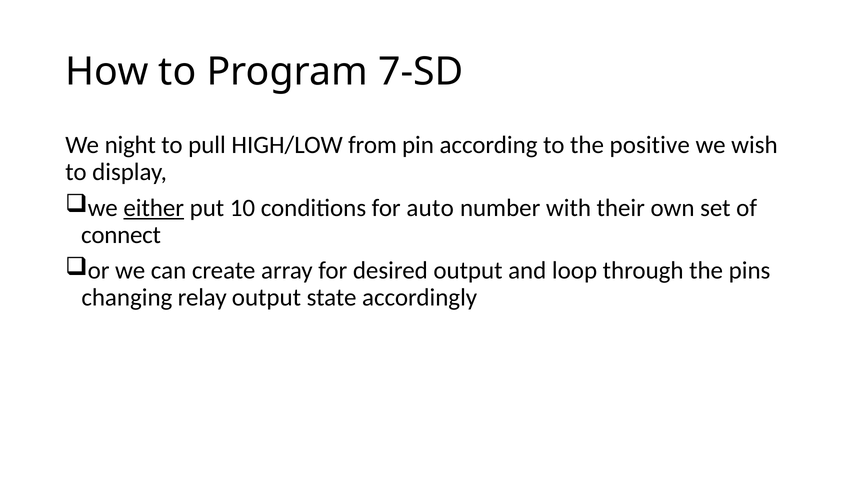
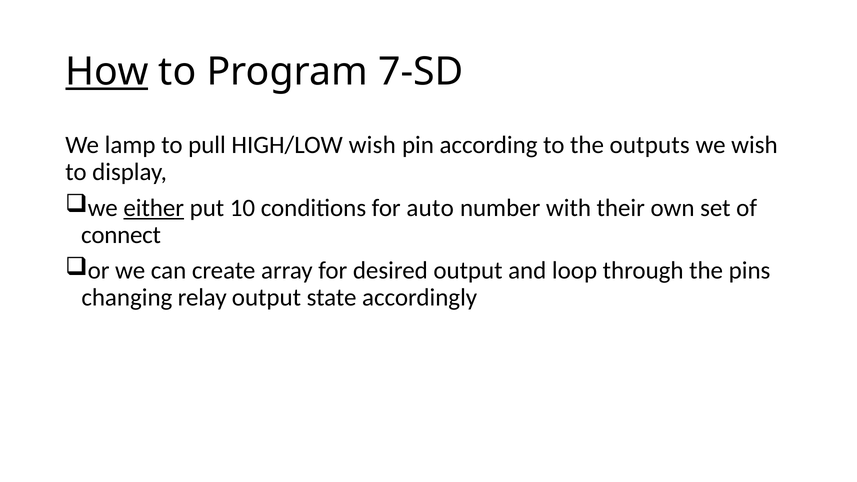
How underline: none -> present
night: night -> lamp
HIGH/LOW from: from -> wish
positive: positive -> outputs
